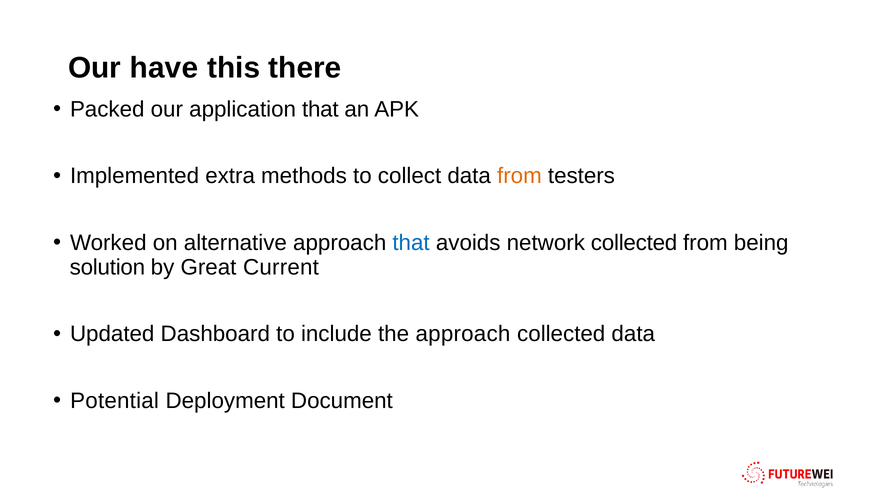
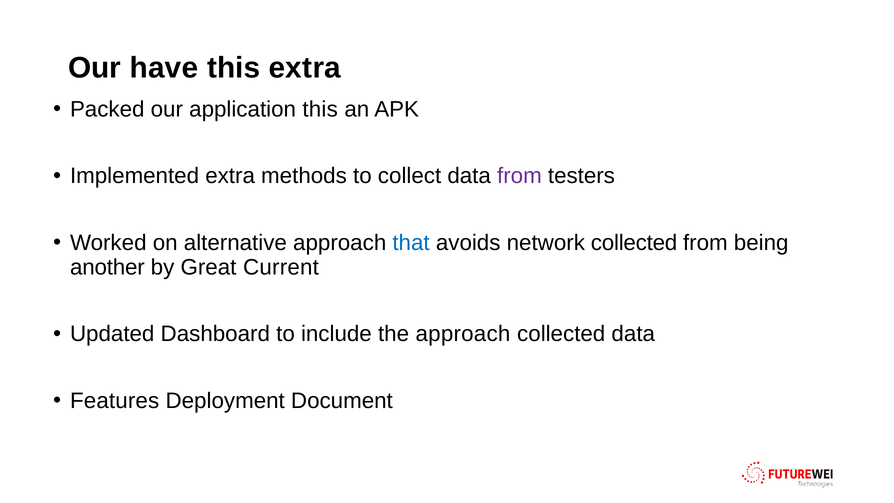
this there: there -> extra
application that: that -> this
from at (519, 176) colour: orange -> purple
solution: solution -> another
Potential: Potential -> Features
